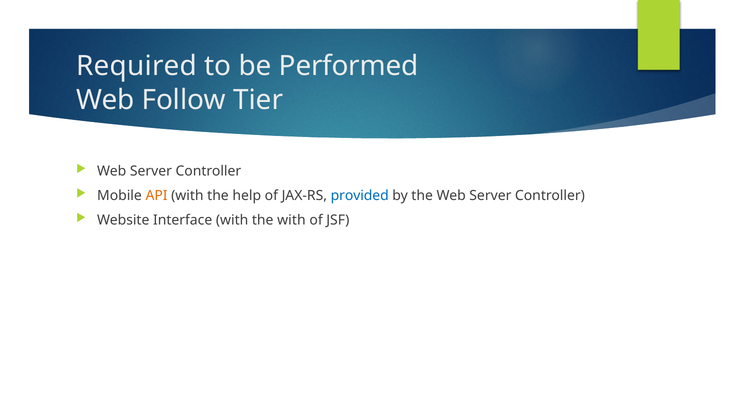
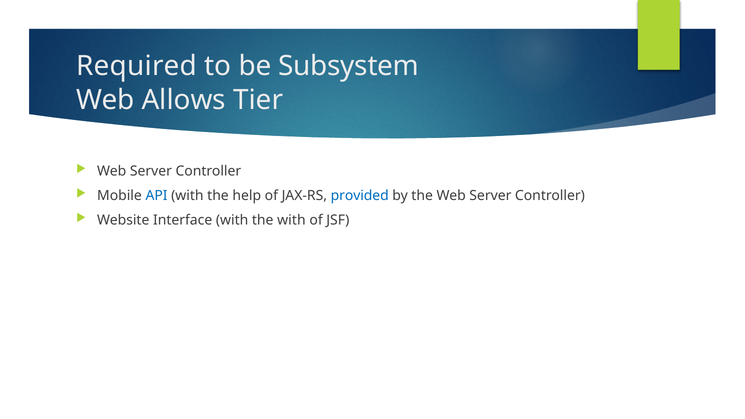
Performed: Performed -> Subsystem
Follow: Follow -> Allows
API colour: orange -> blue
